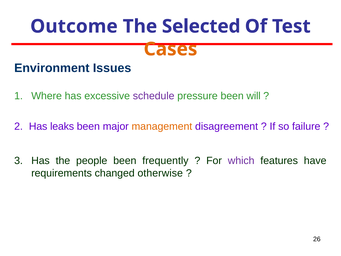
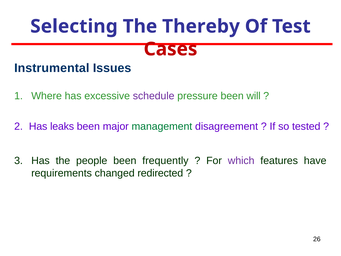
Outcome: Outcome -> Selecting
Selected: Selected -> Thereby
Cases colour: orange -> red
Environment: Environment -> Instrumental
management colour: orange -> green
failure: failure -> tested
otherwise: otherwise -> redirected
